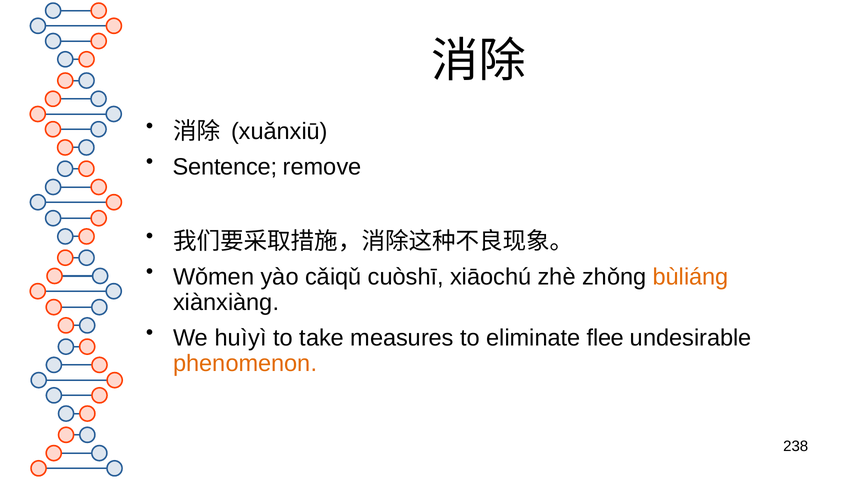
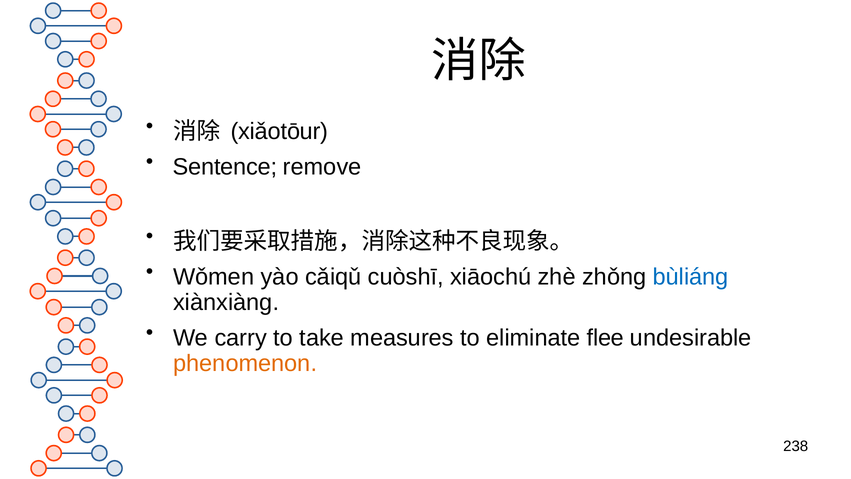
xuǎnxiū: xuǎnxiū -> xiǎotōur
bùliáng colour: orange -> blue
huìyì: huìyì -> carry
